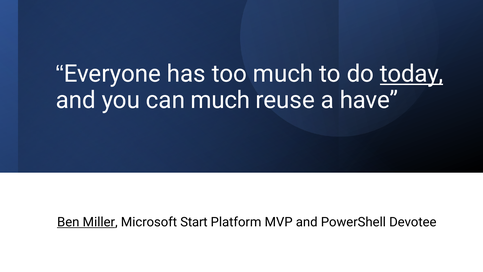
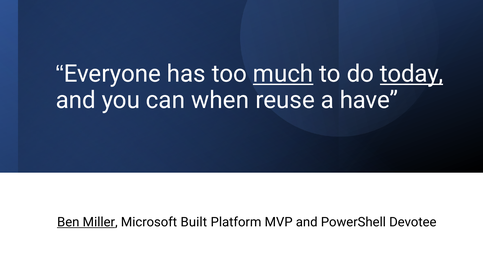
much at (283, 74) underline: none -> present
can much: much -> when
Start: Start -> Built
